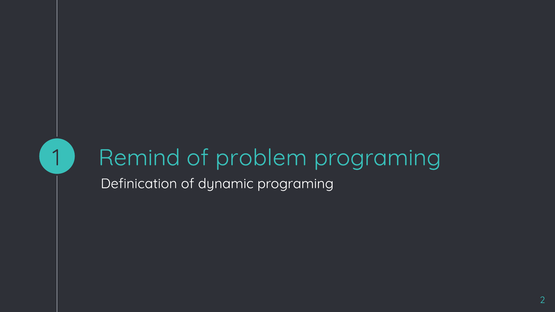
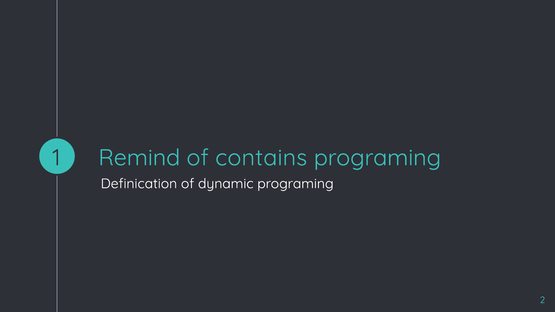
problem: problem -> contains
